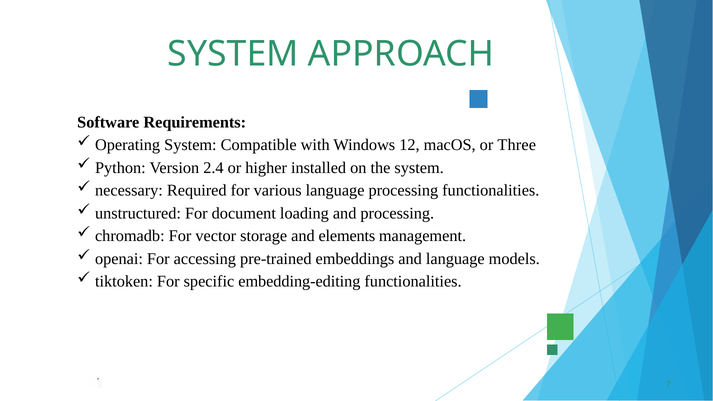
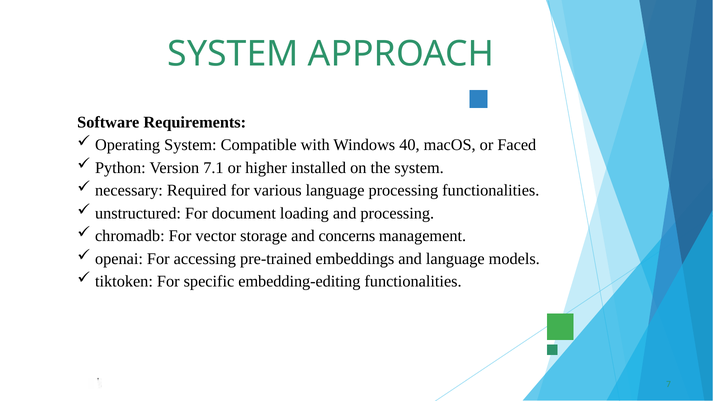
12: 12 -> 40
Three: Three -> Faced
2.4: 2.4 -> 7.1
elements: elements -> concerns
